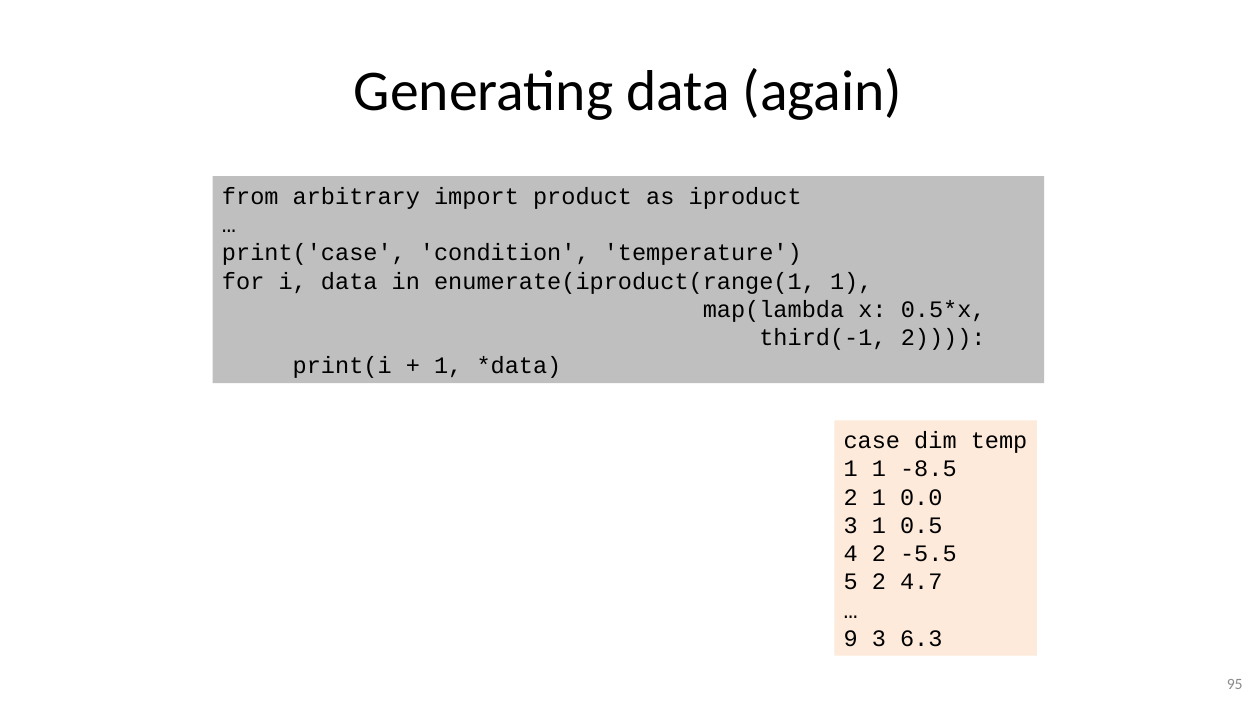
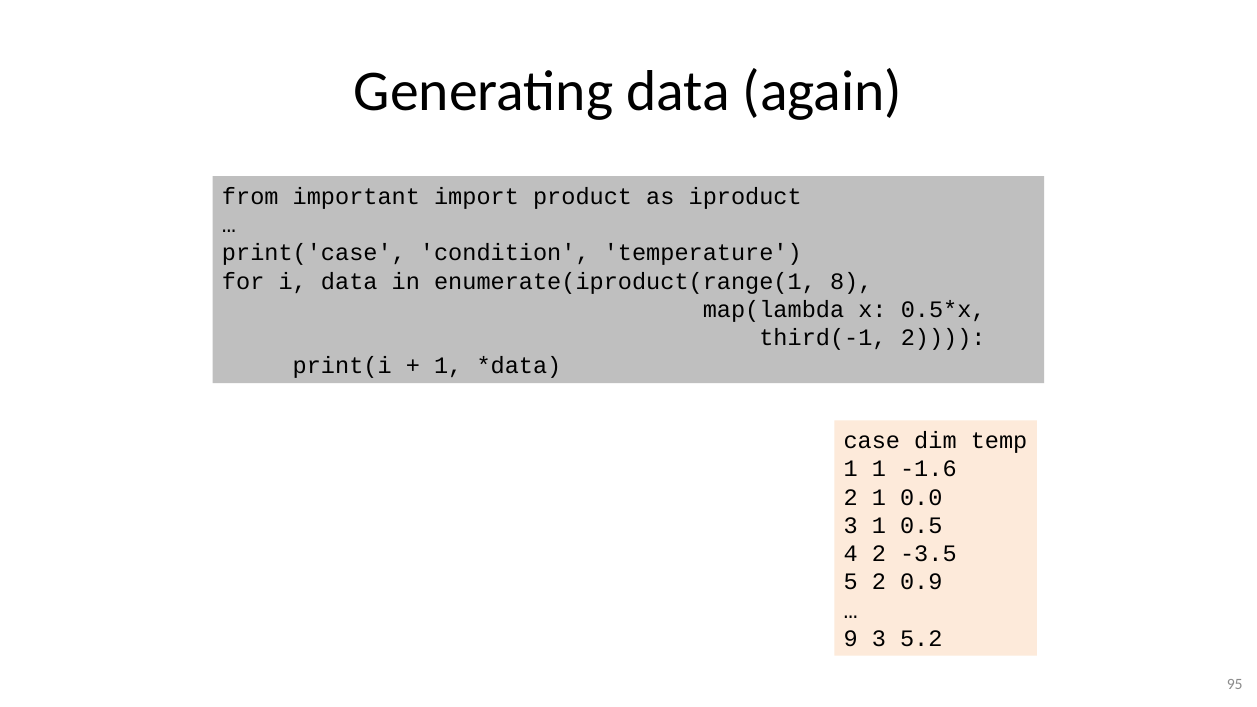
arbitrary: arbitrary -> important
enumerate(iproduct(range(1 1: 1 -> 8
-8.5: -8.5 -> -1.6
-5.5: -5.5 -> -3.5
4.7: 4.7 -> 0.9
6.3: 6.3 -> 5.2
